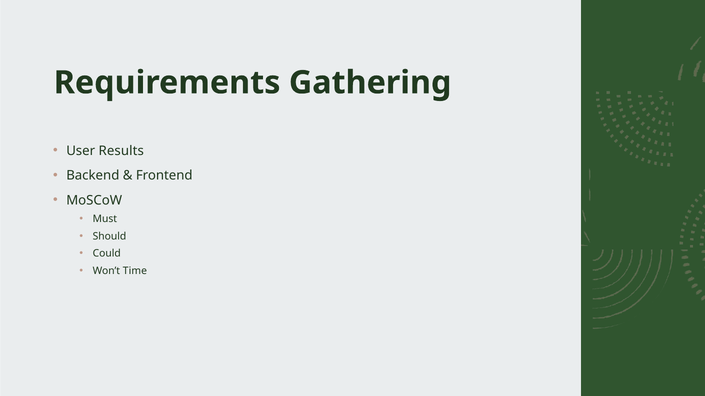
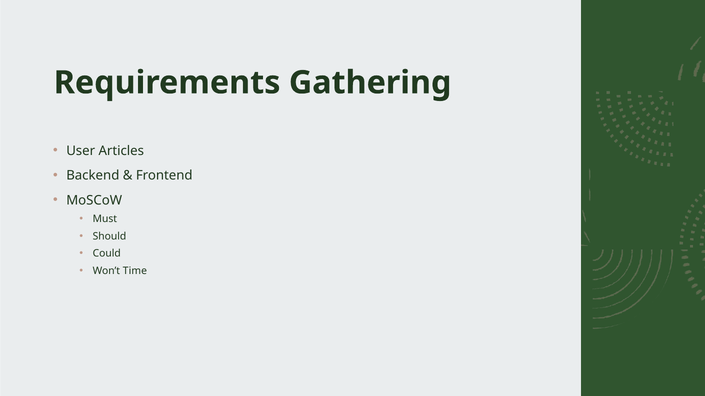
Results: Results -> Articles
